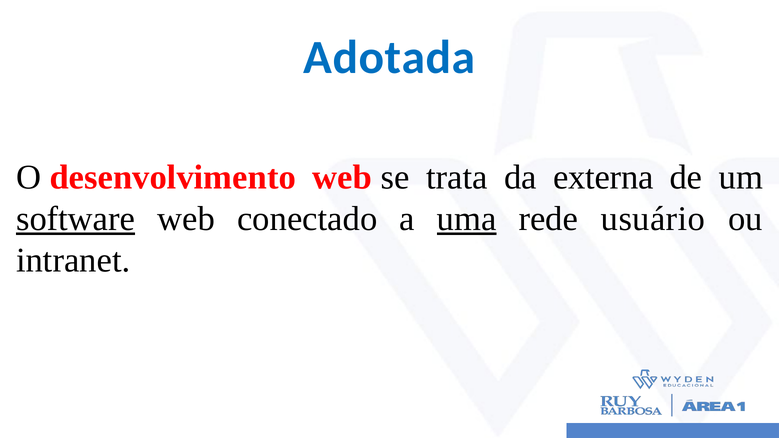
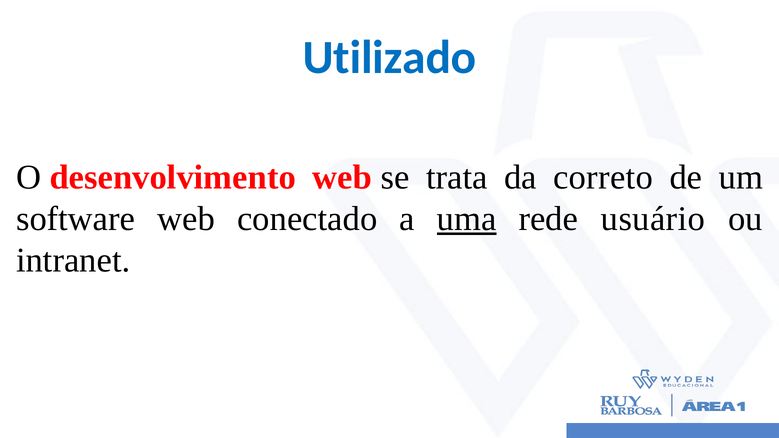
Adotada: Adotada -> Utilizado
externa: externa -> correto
software underline: present -> none
